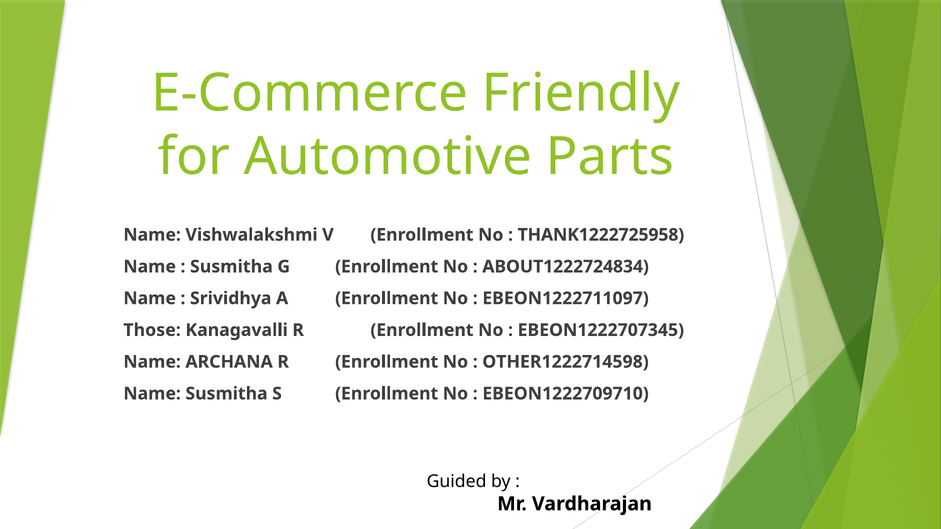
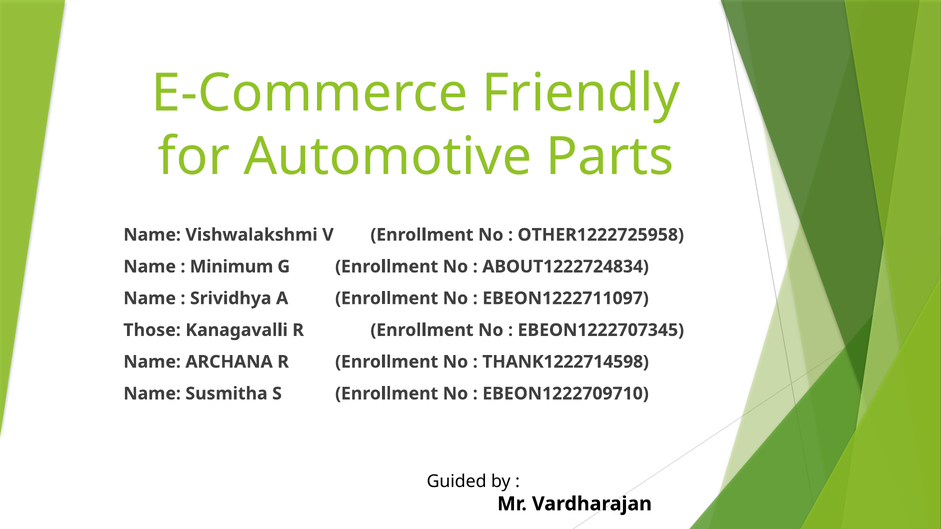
THANK1222725958: THANK1222725958 -> OTHER1222725958
Susmitha at (231, 267): Susmitha -> Minimum
OTHER1222714598: OTHER1222714598 -> THANK1222714598
